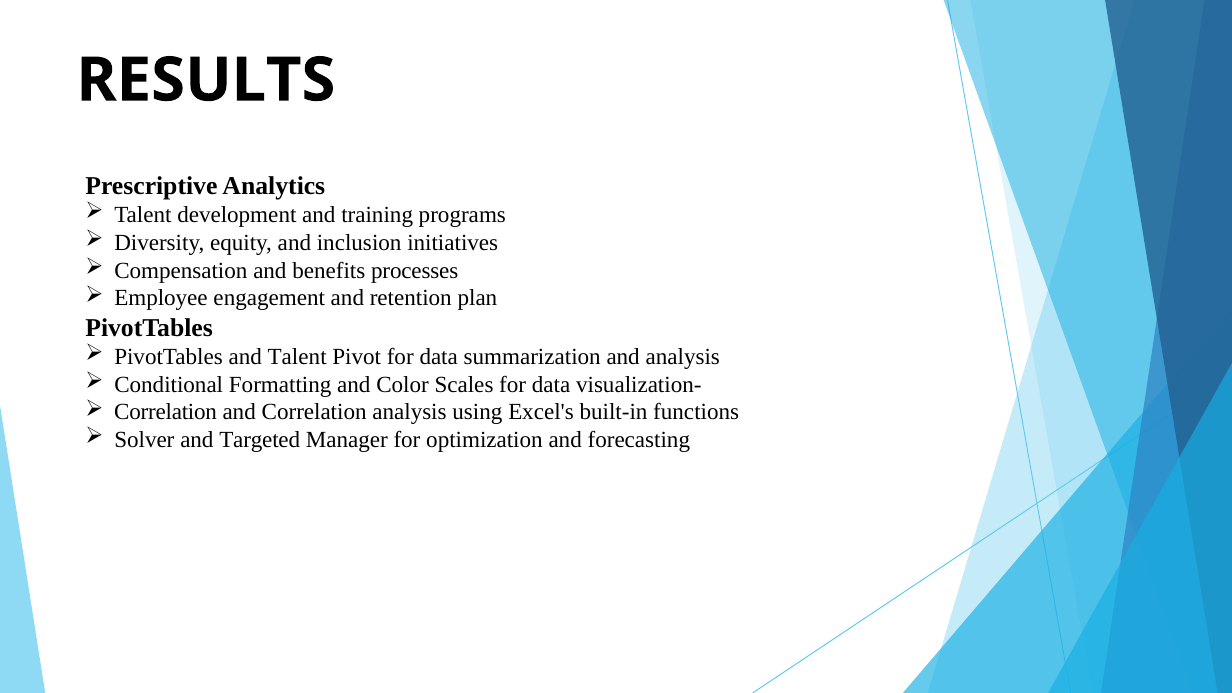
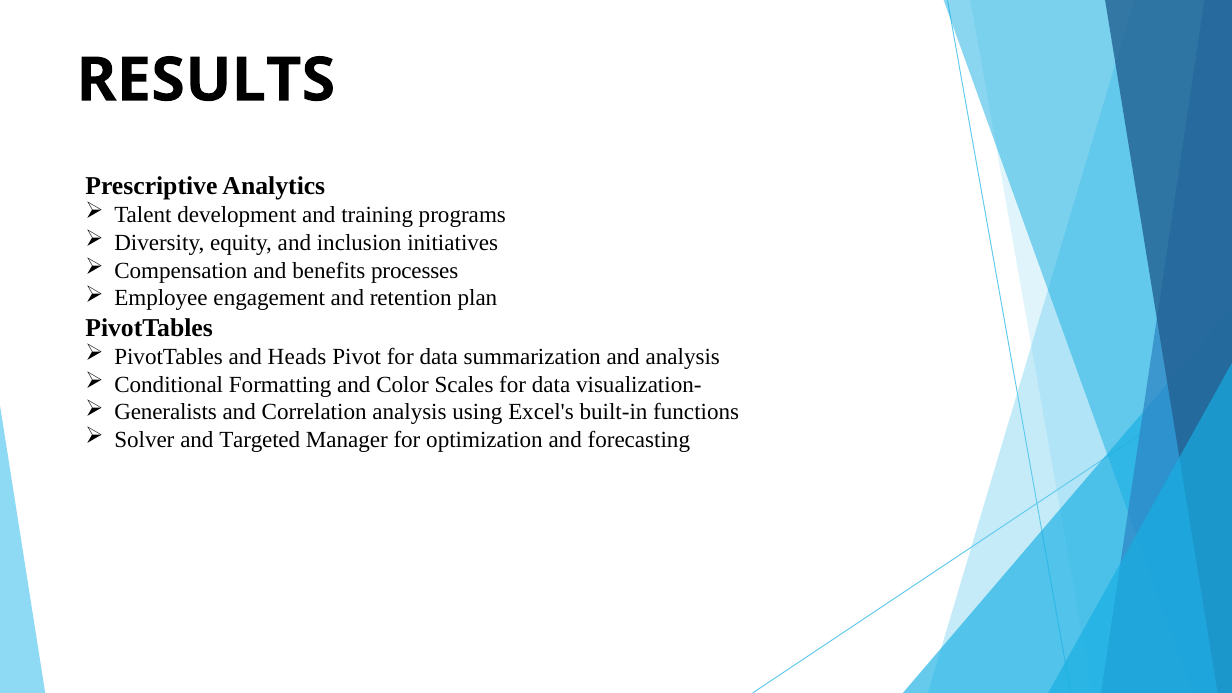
and Talent: Talent -> Heads
Correlation at (166, 412): Correlation -> Generalists
